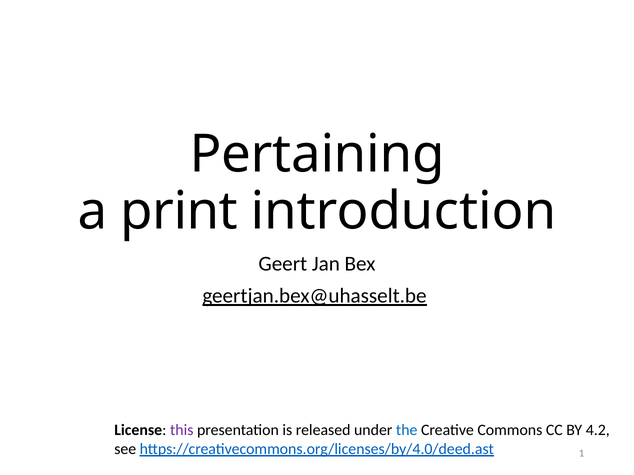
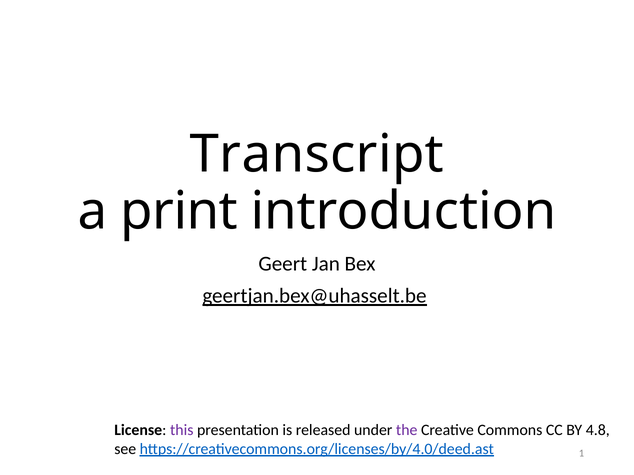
Pertaining: Pertaining -> Transcript
the colour: blue -> purple
4.2: 4.2 -> 4.8
